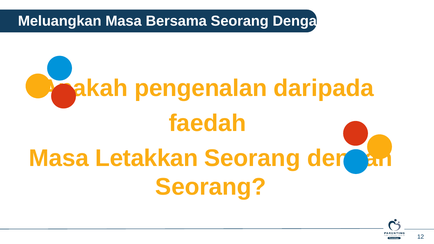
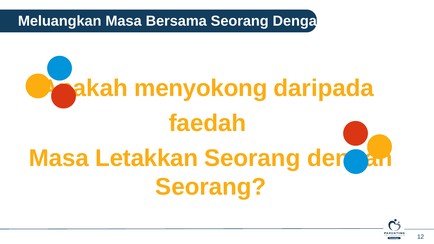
pengenalan: pengenalan -> menyokong
